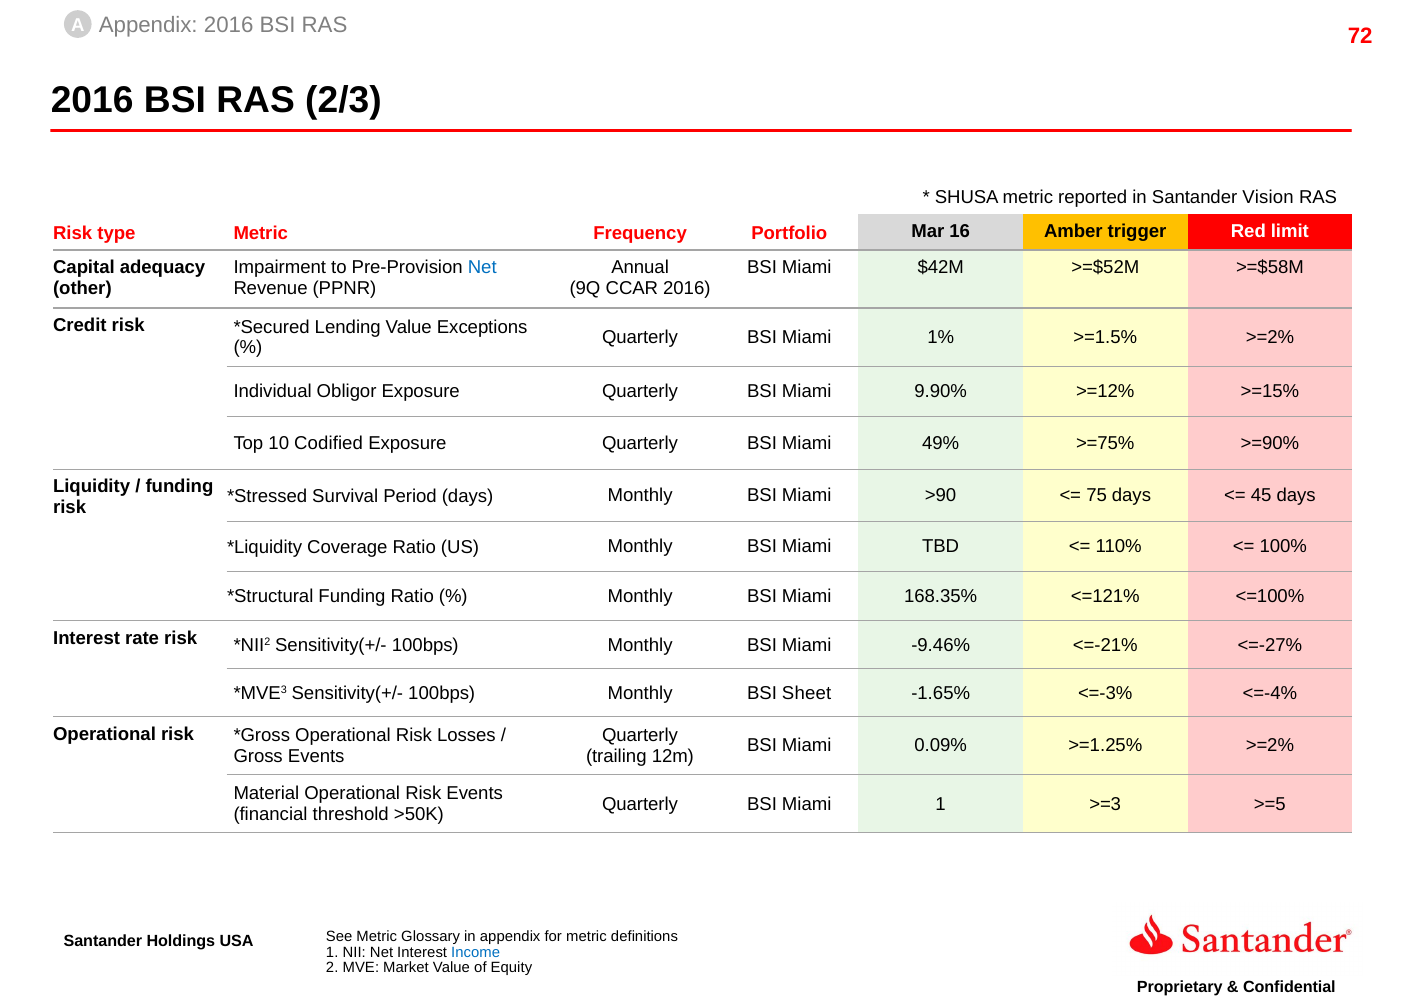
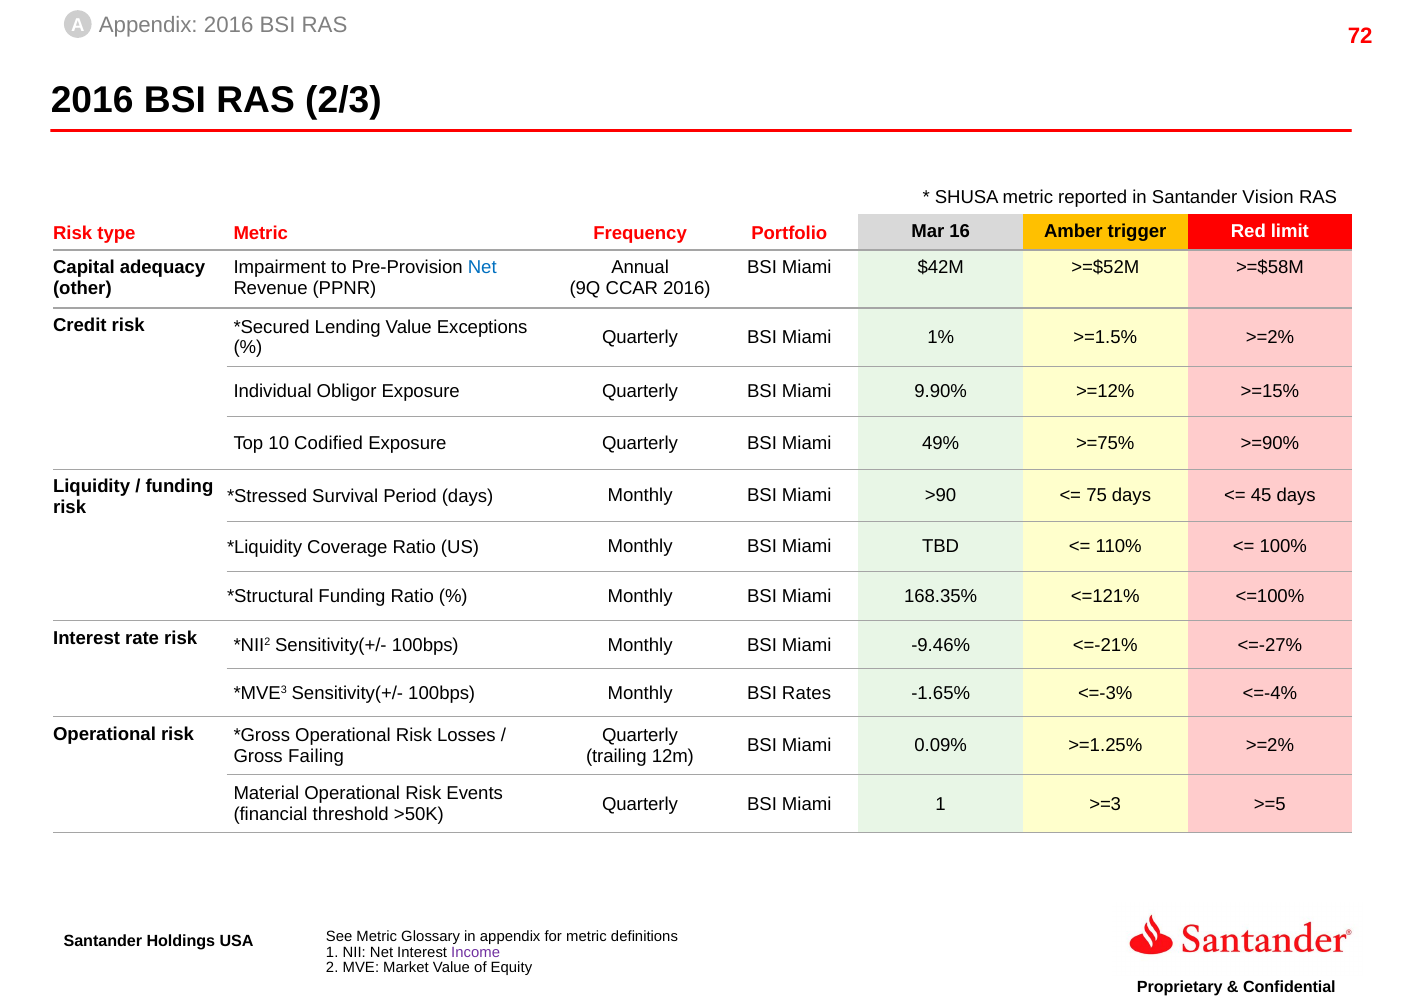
Sheet: Sheet -> Rates
Gross Events: Events -> Failing
Income colour: blue -> purple
